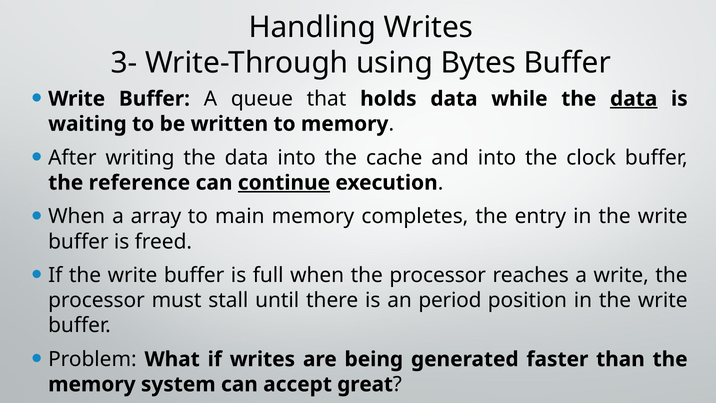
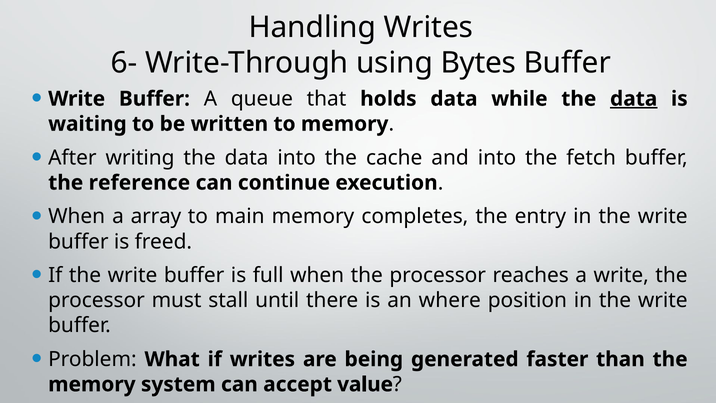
3-: 3- -> 6-
clock: clock -> fetch
continue underline: present -> none
period: period -> where
great: great -> value
